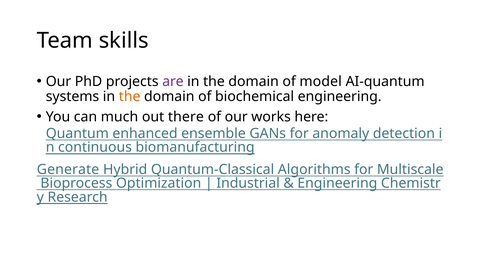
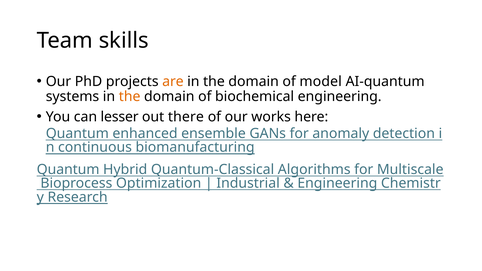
are colour: purple -> orange
much: much -> lesser
Generate at (68, 170): Generate -> Quantum
